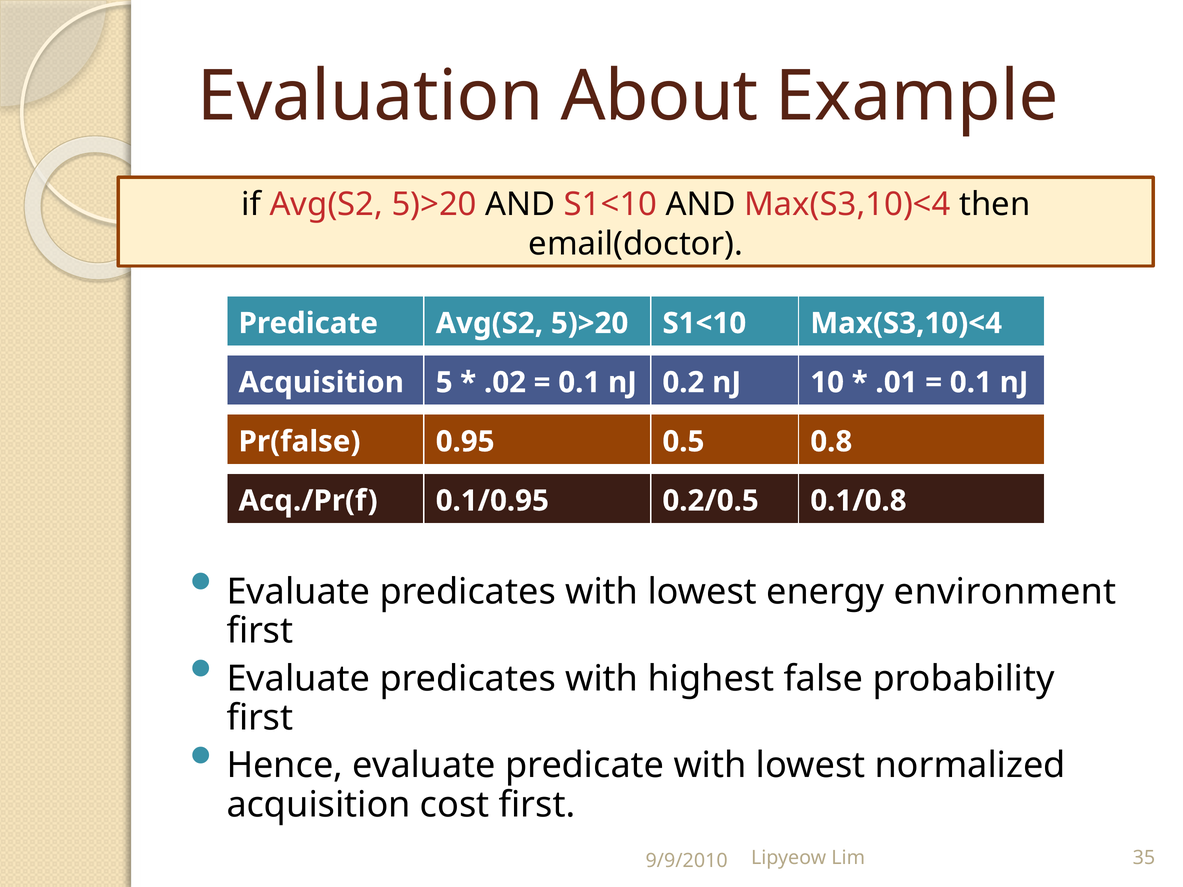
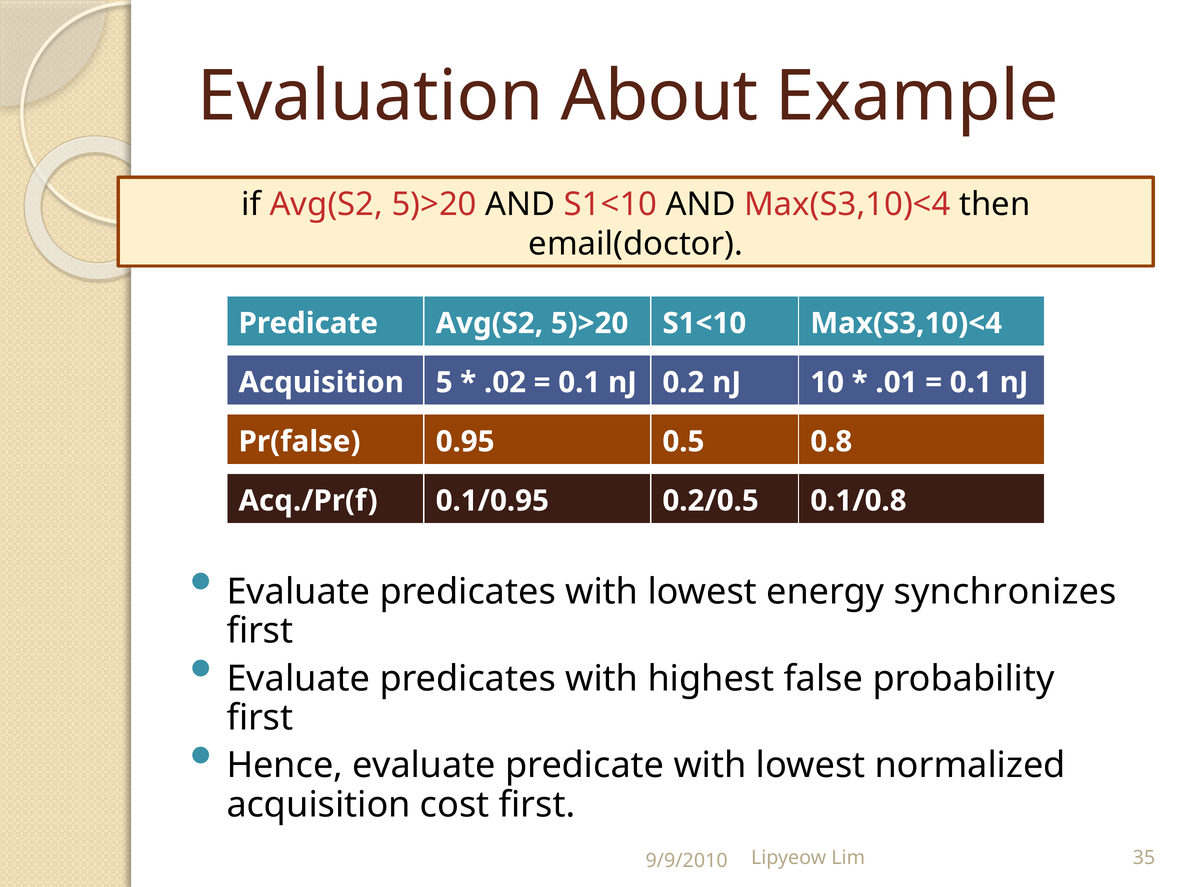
environment: environment -> synchronizes
